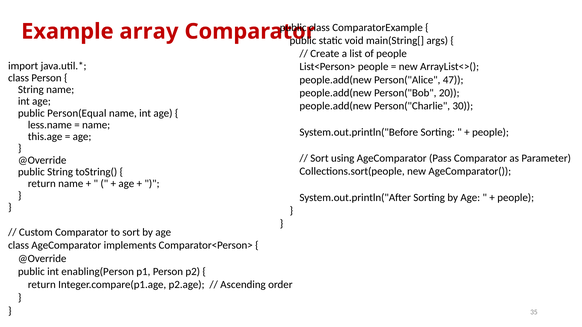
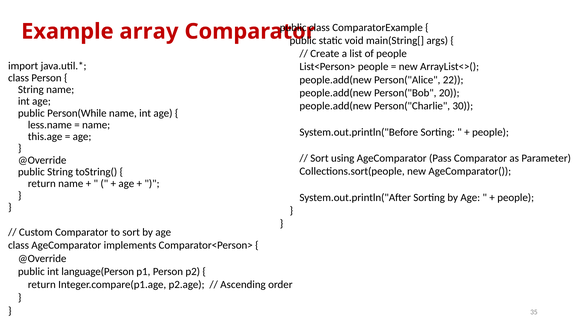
47: 47 -> 22
Person(Equal: Person(Equal -> Person(While
enabling(Person: enabling(Person -> language(Person
